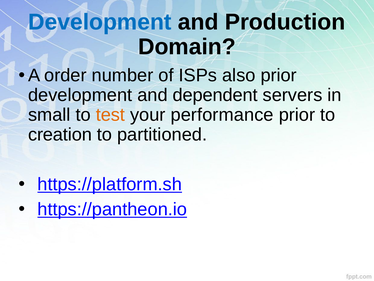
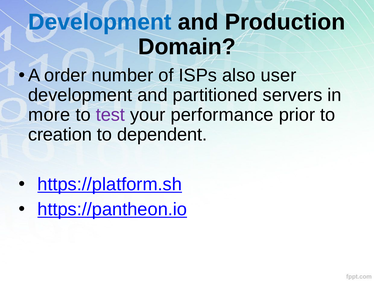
also prior: prior -> user
dependent: dependent -> partitioned
small: small -> more
test colour: orange -> purple
partitioned: partitioned -> dependent
